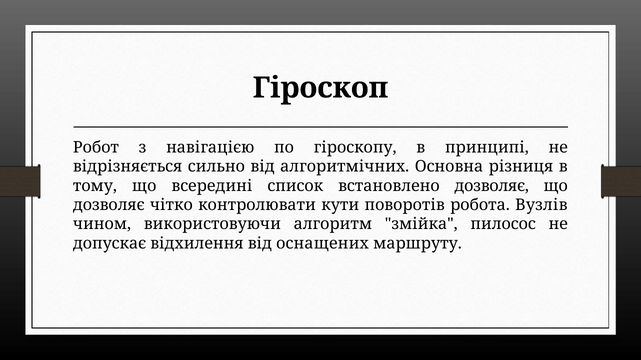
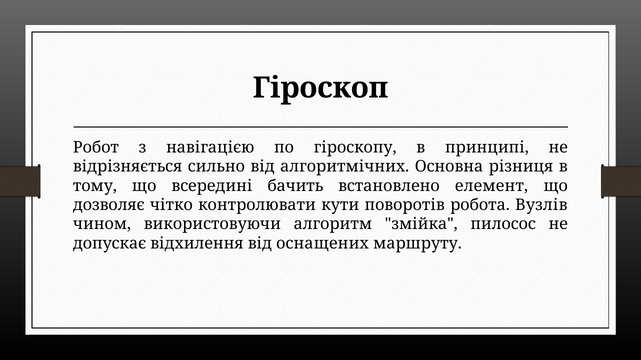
список: список -> бачить
встановлено дозволяє: дозволяє -> елемент
